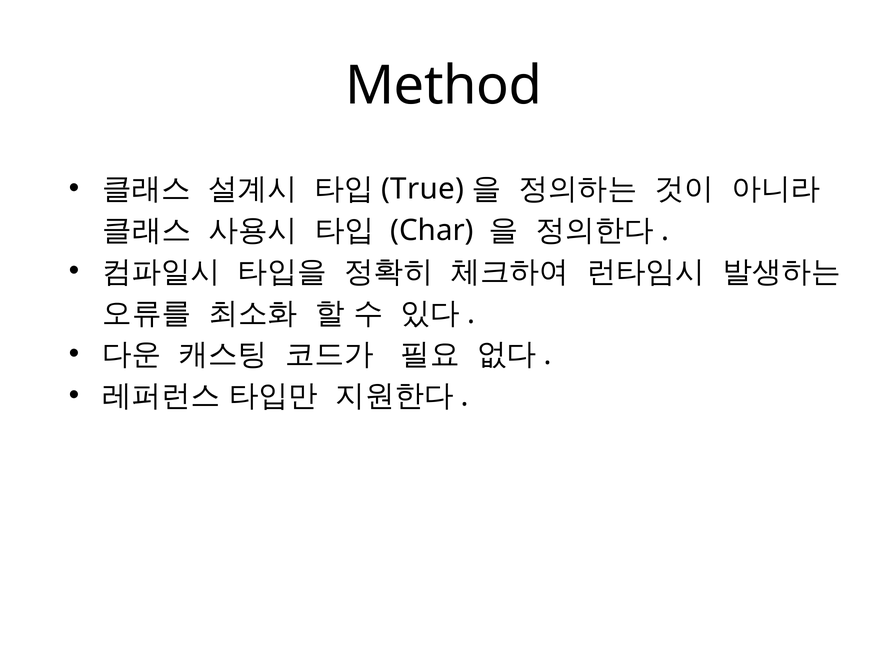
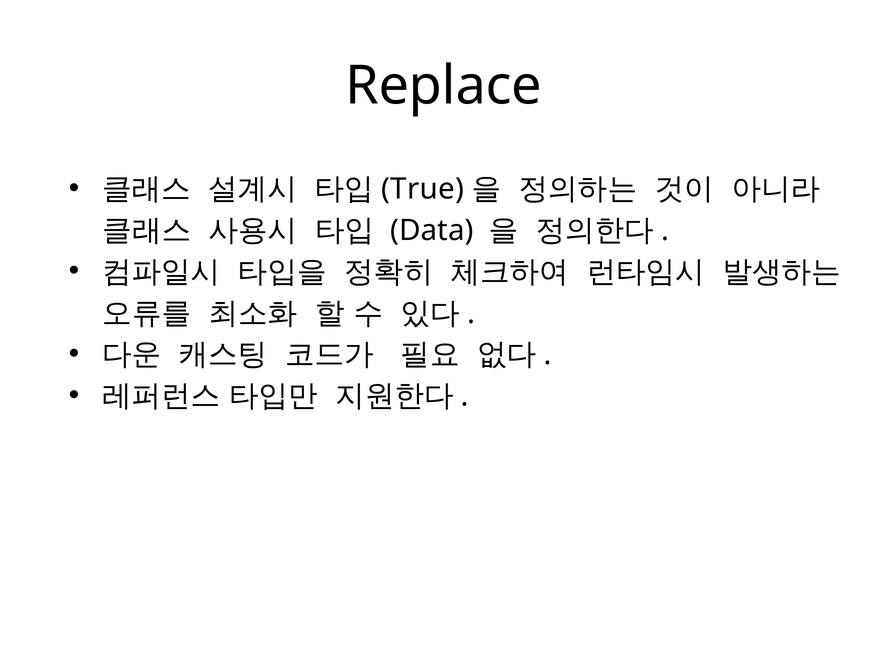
Method: Method -> Replace
Char: Char -> Data
